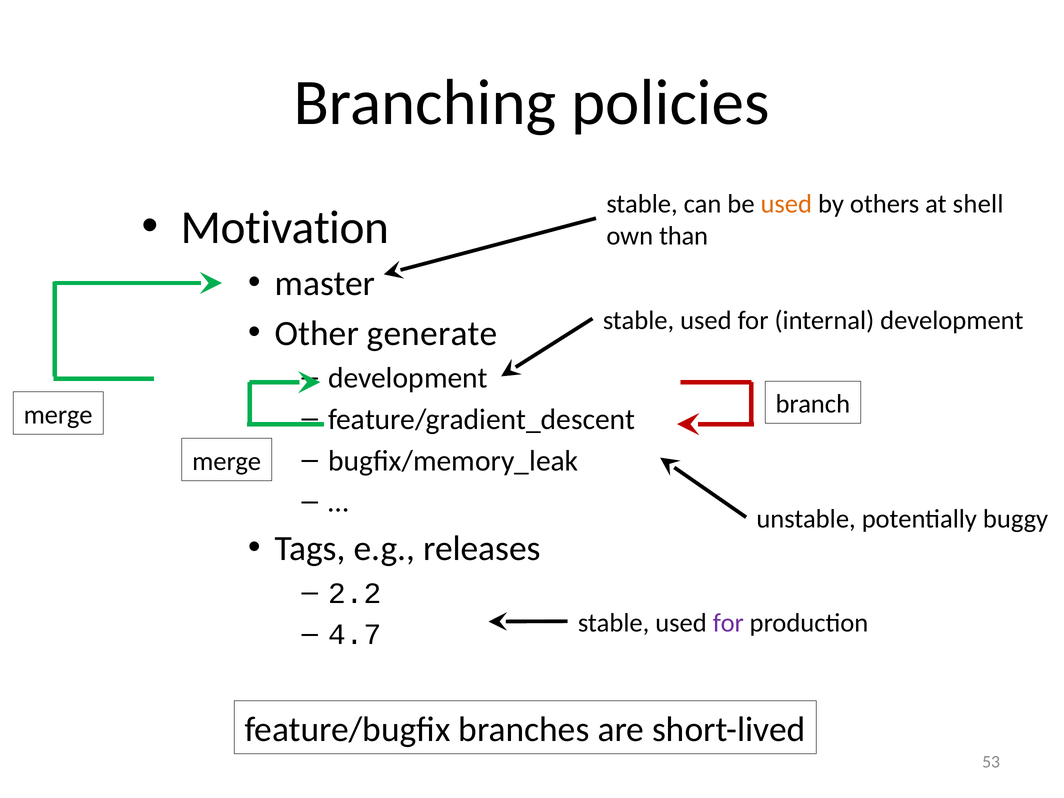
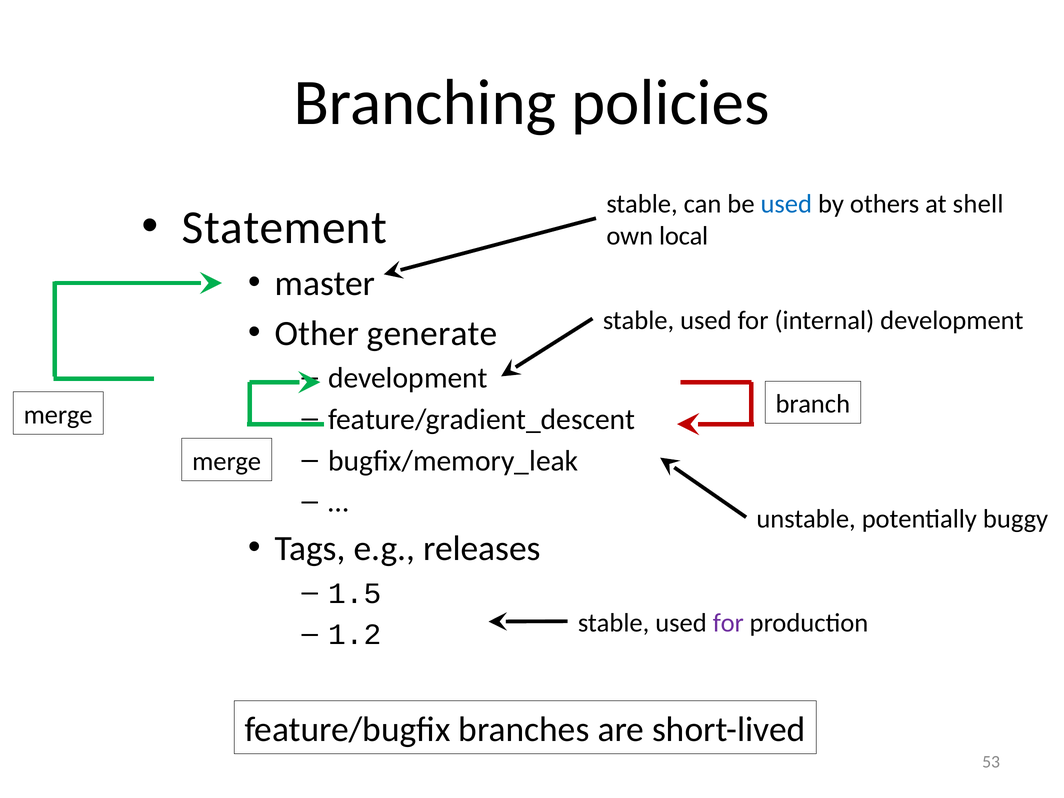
used at (786, 204) colour: orange -> blue
Motivation: Motivation -> Statement
than: than -> local
2.2: 2.2 -> 1.5
4.7: 4.7 -> 1.2
